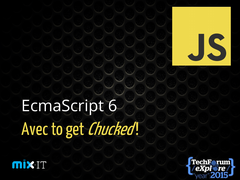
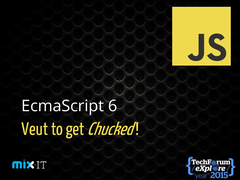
Avec: Avec -> Veut
